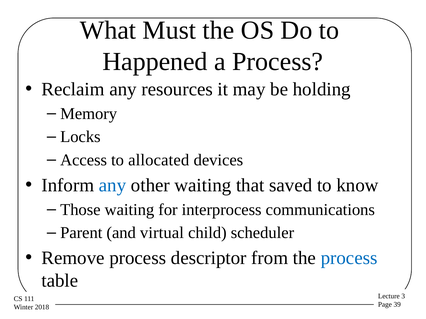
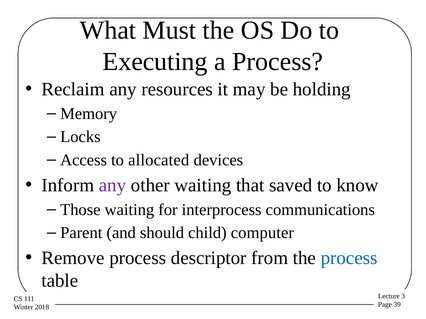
Happened: Happened -> Executing
any at (113, 186) colour: blue -> purple
virtual: virtual -> should
scheduler: scheduler -> computer
